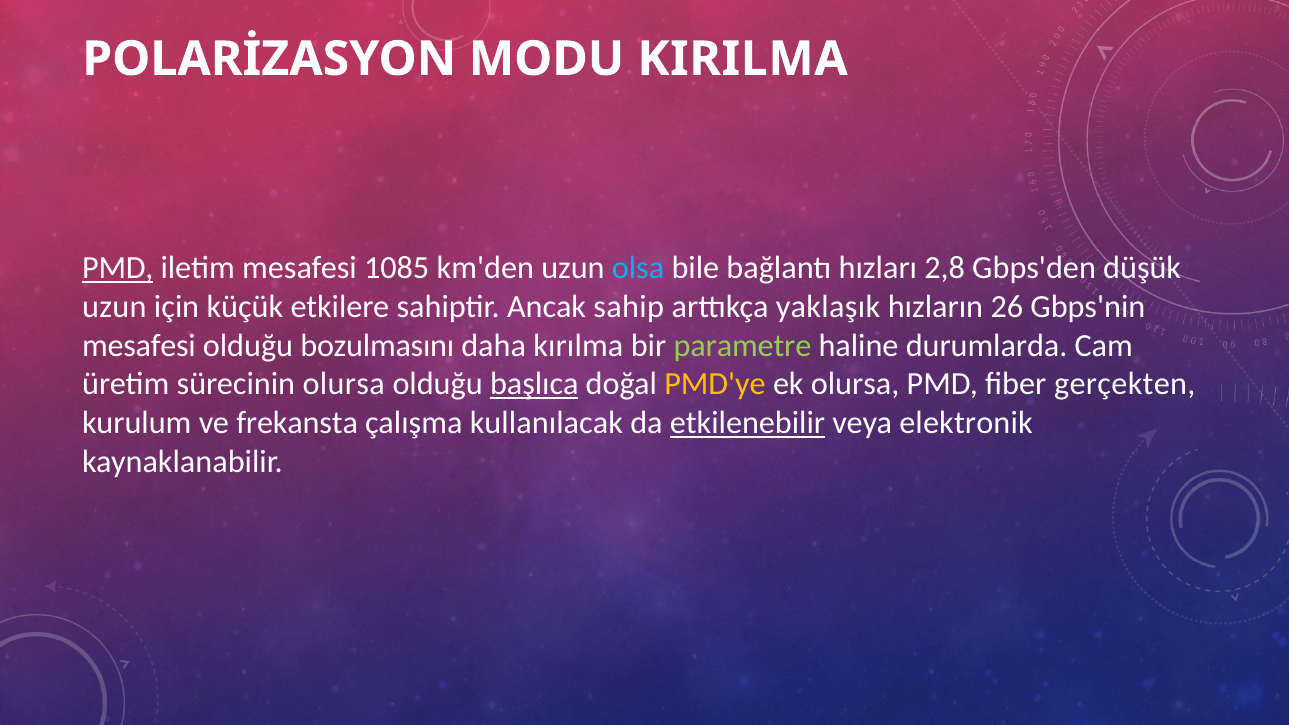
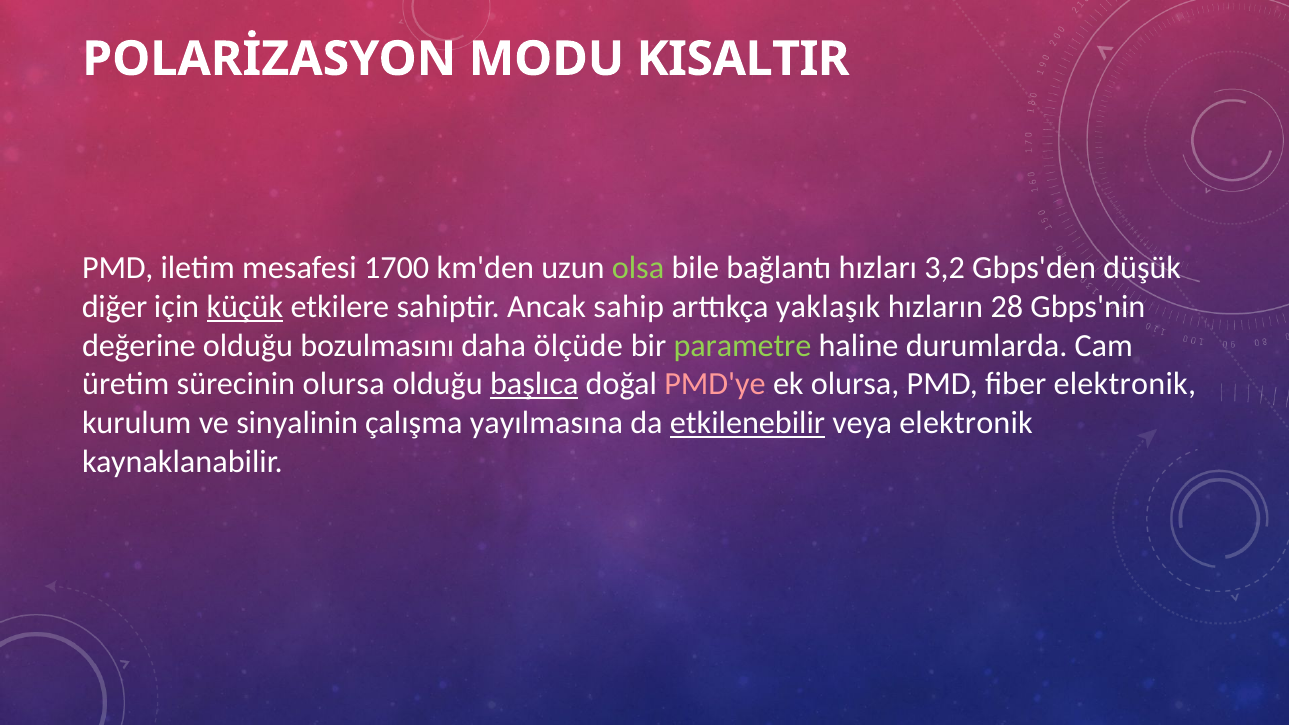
KIRILMA: KIRILMA -> KISALTIR
PMD at (118, 268) underline: present -> none
1085: 1085 -> 1700
olsa colour: light blue -> light green
2,8: 2,8 -> 3,2
uzun at (114, 307): uzun -> diğer
küçük underline: none -> present
26: 26 -> 28
mesafesi at (139, 345): mesafesi -> değerine
kırılma: kırılma -> ölçüde
PMD'ye colour: yellow -> pink
fiber gerçekten: gerçekten -> elektronik
frekansta: frekansta -> sinyalinin
kullanılacak: kullanılacak -> yayılmasına
